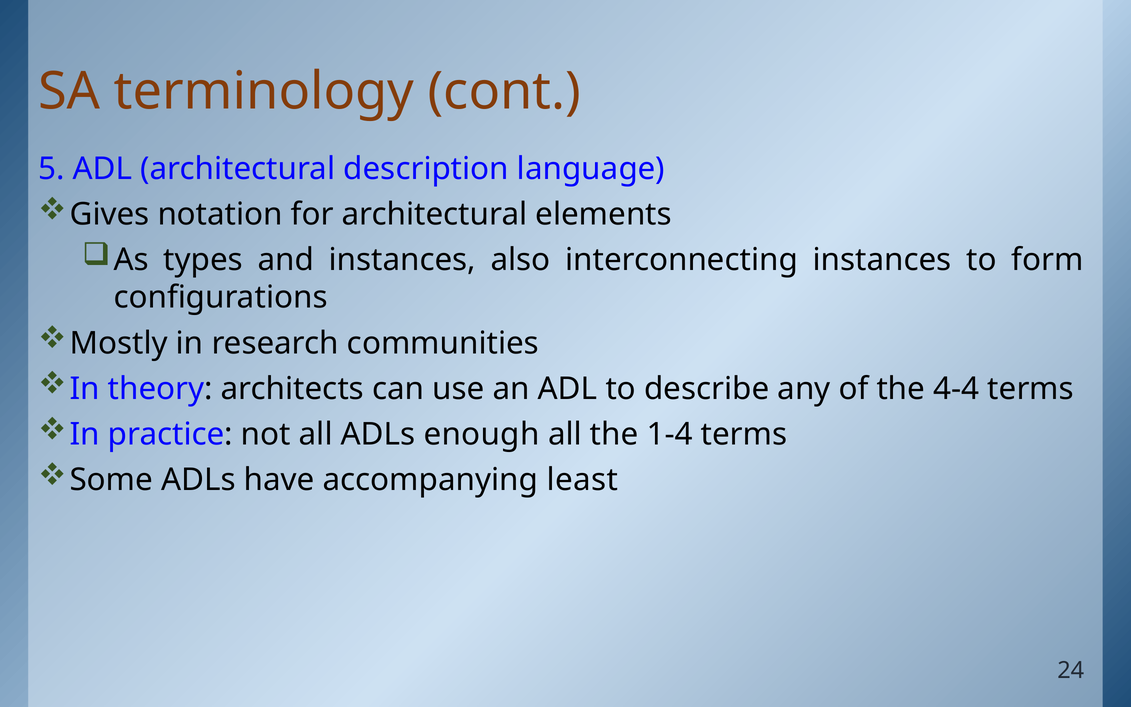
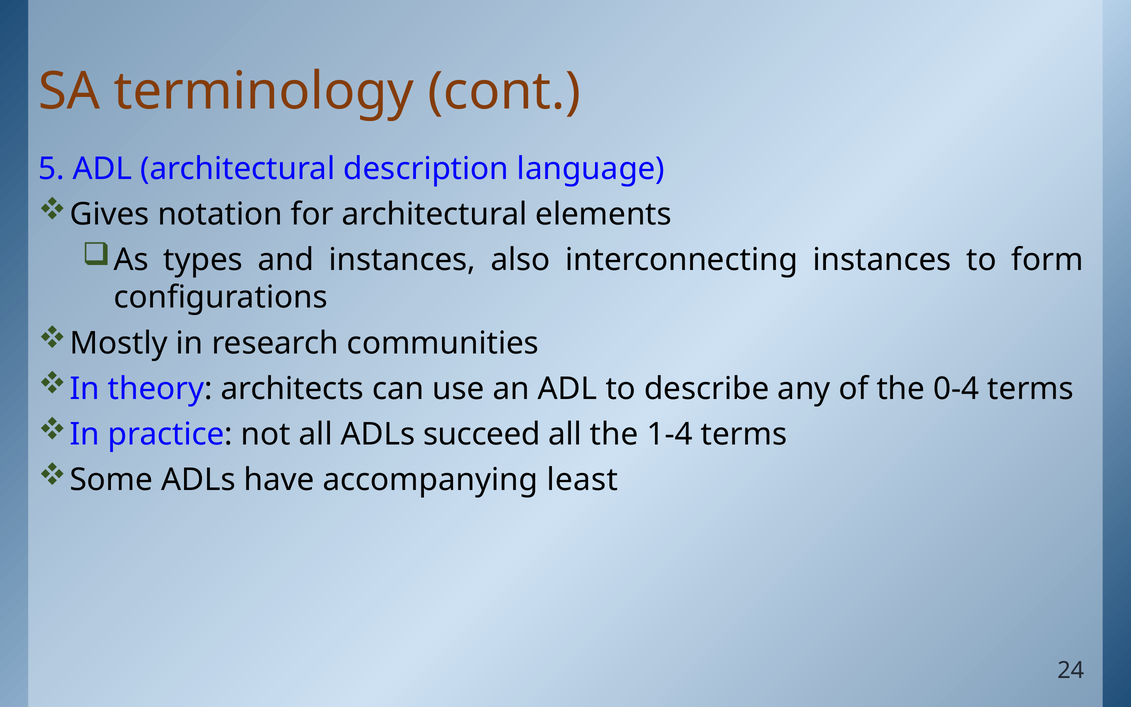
4-4: 4-4 -> 0-4
enough: enough -> succeed
